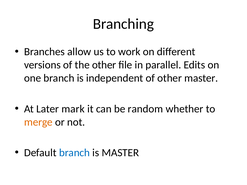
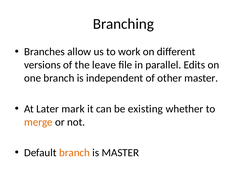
the other: other -> leave
random: random -> existing
branch at (74, 153) colour: blue -> orange
